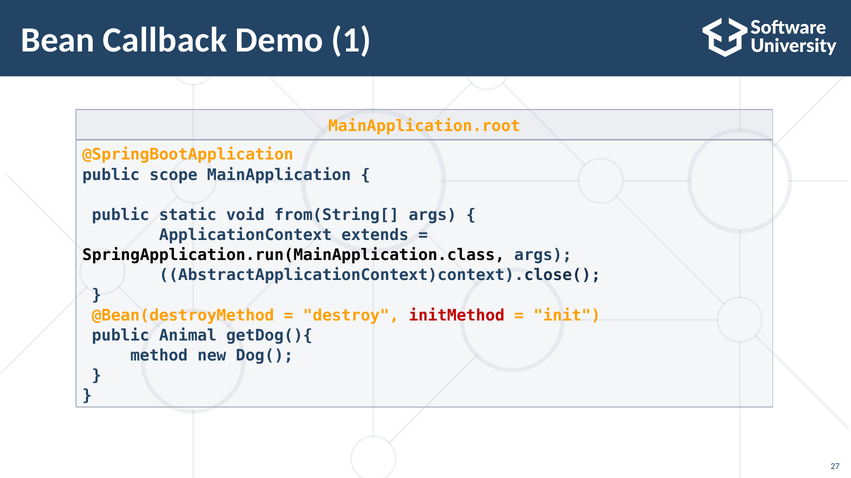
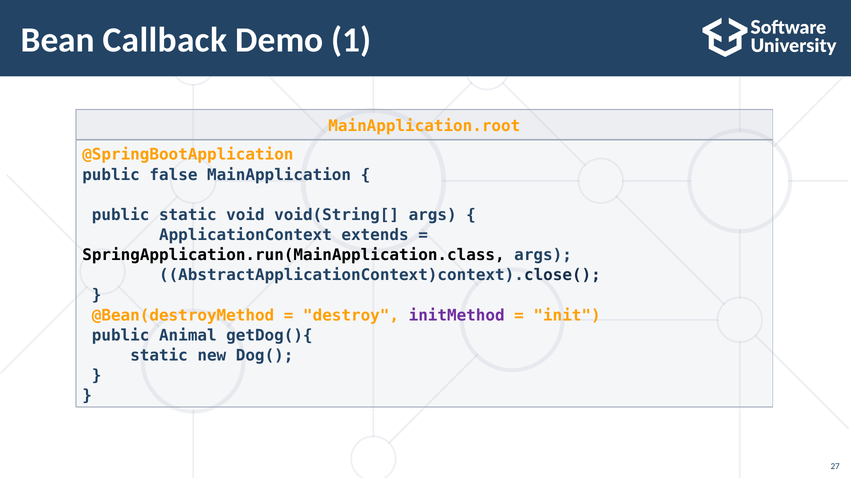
scope: scope -> false
from(String[: from(String[ -> void(String[
initMethod colour: red -> purple
method at (159, 356): method -> static
